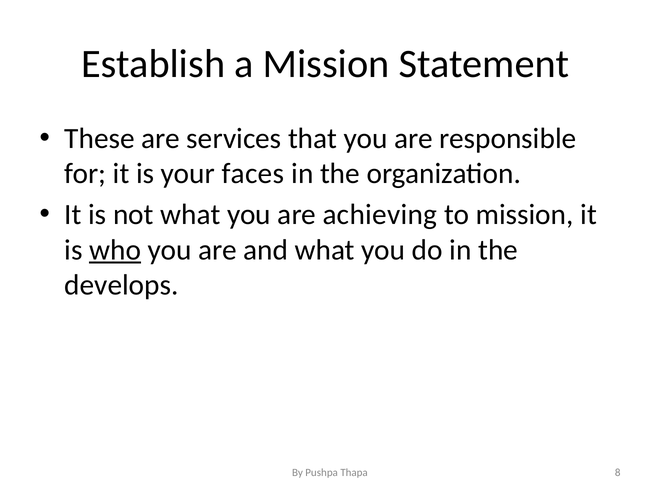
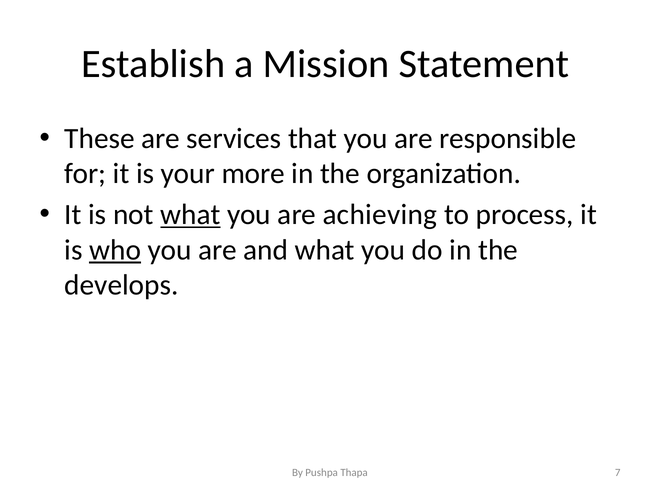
faces: faces -> more
what at (190, 215) underline: none -> present
to mission: mission -> process
8: 8 -> 7
